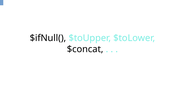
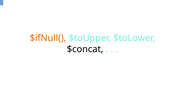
$ifNull( colour: black -> orange
